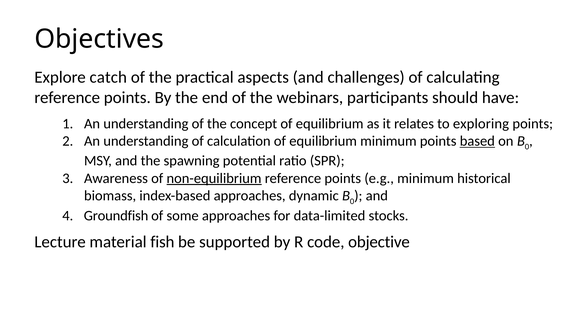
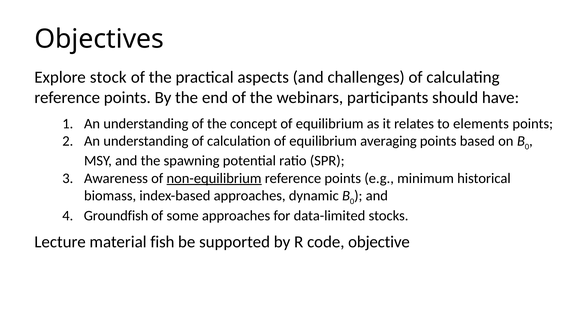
catch: catch -> stock
exploring: exploring -> elements
equilibrium minimum: minimum -> averaging
based underline: present -> none
